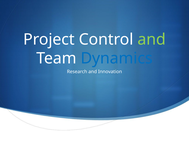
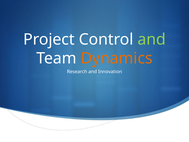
Dynamics colour: blue -> orange
